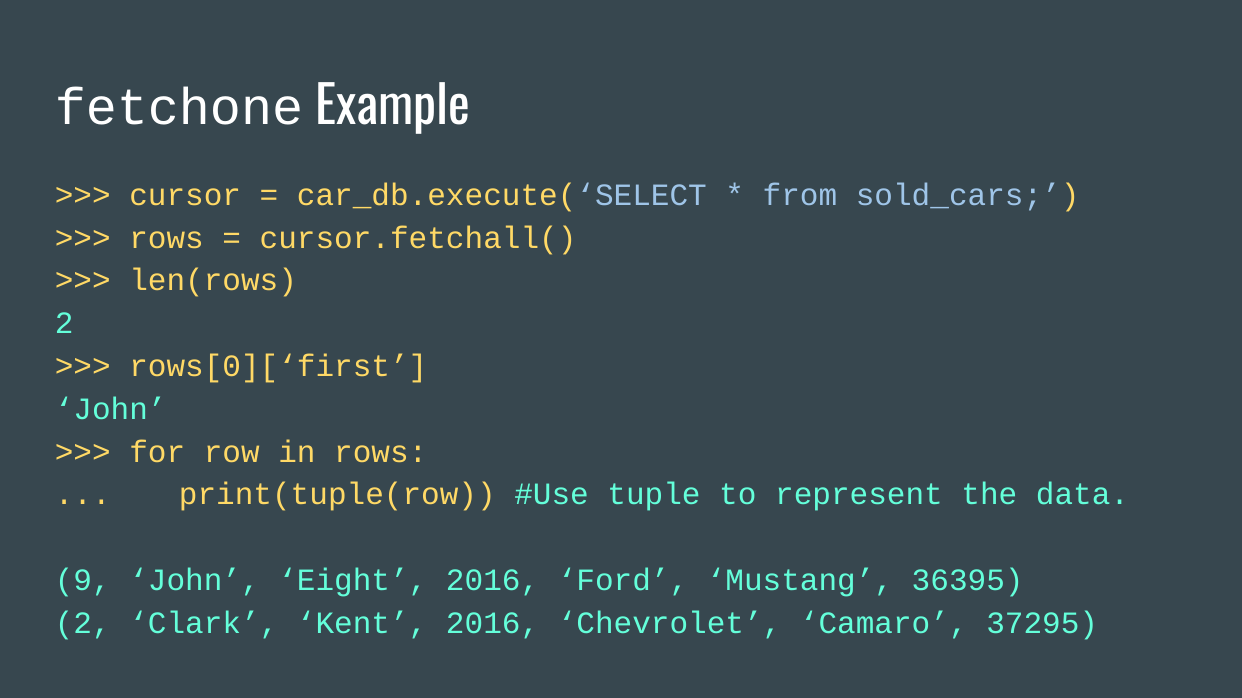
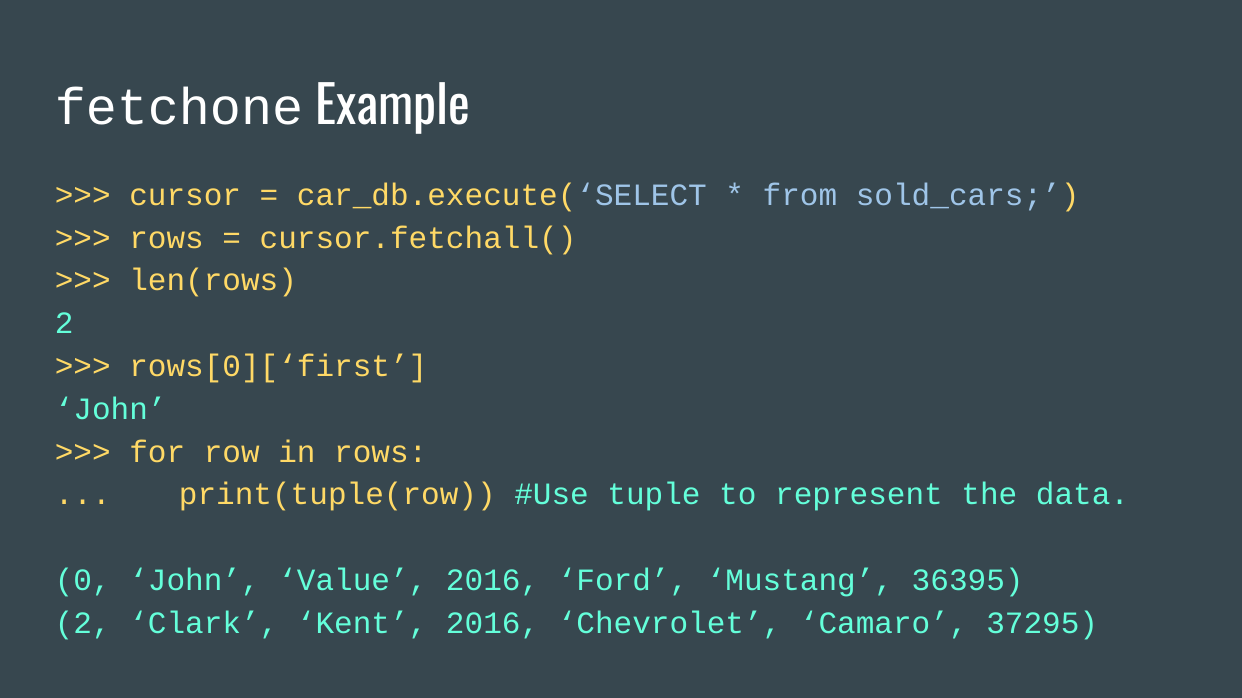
9: 9 -> 0
Eight: Eight -> Value
